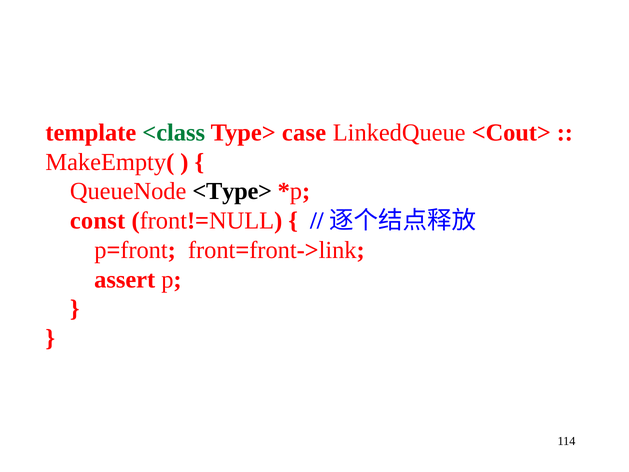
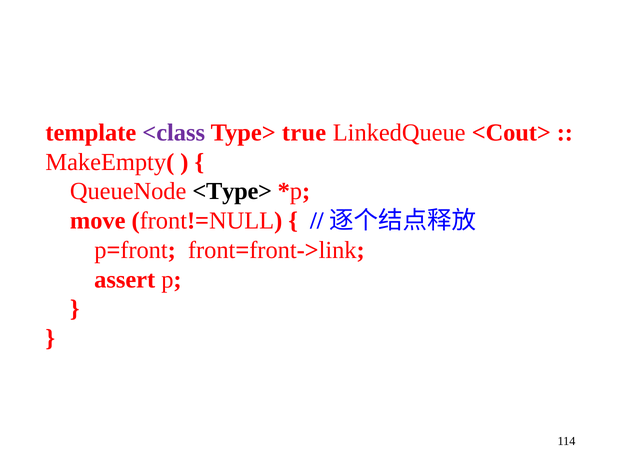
<class colour: green -> purple
case: case -> true
const: const -> move
